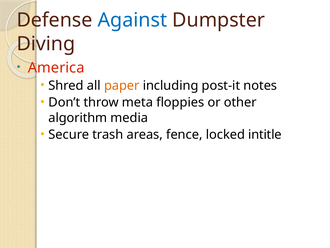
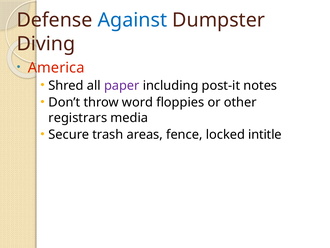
paper colour: orange -> purple
meta: meta -> word
algorithm: algorithm -> registrars
